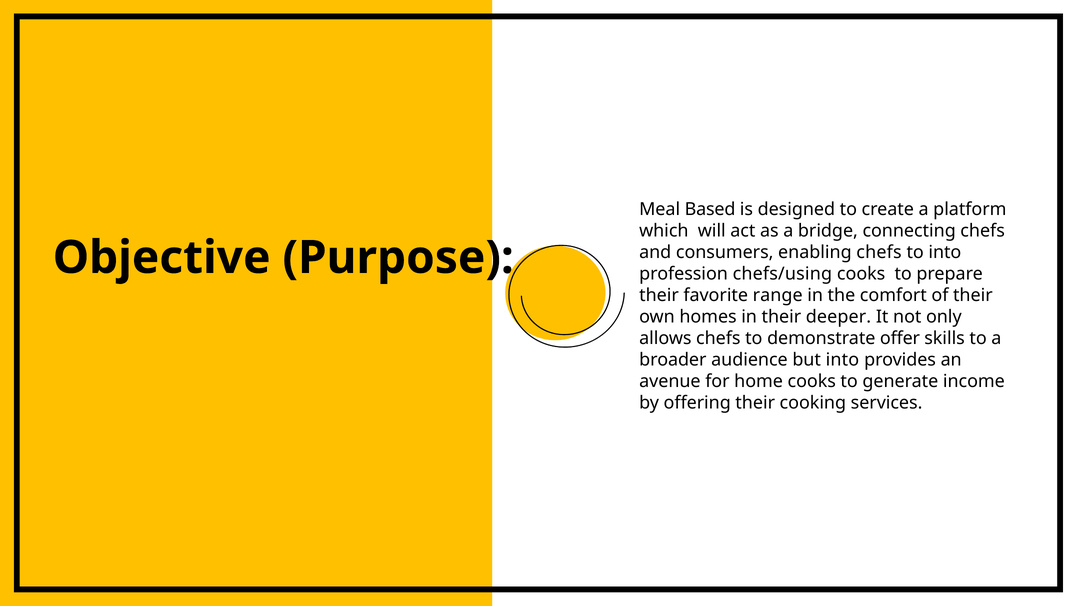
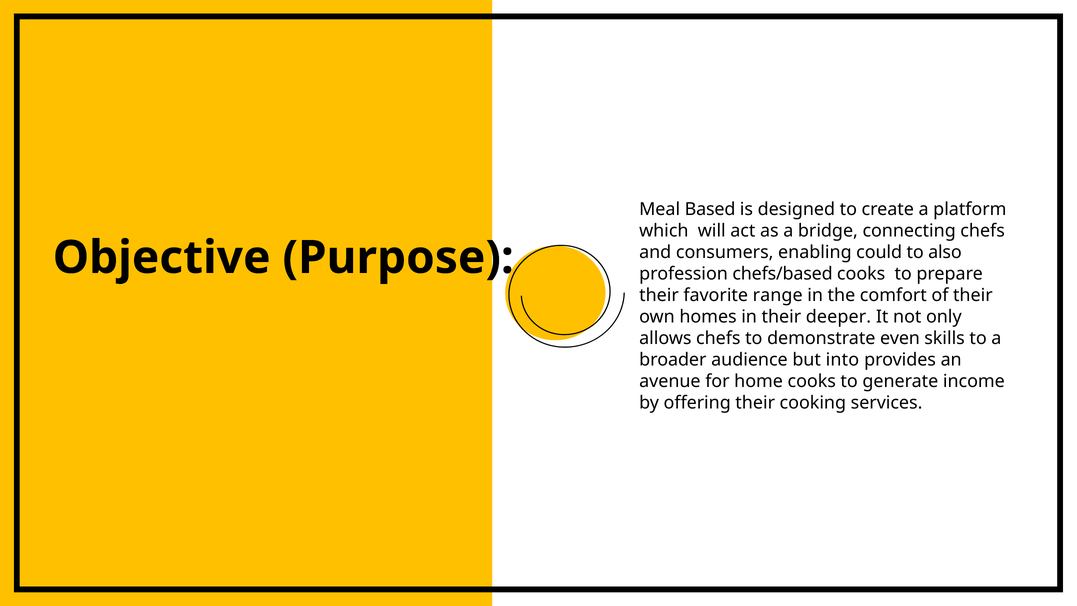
enabling chefs: chefs -> could
to into: into -> also
chefs/using: chefs/using -> chefs/based
offer: offer -> even
